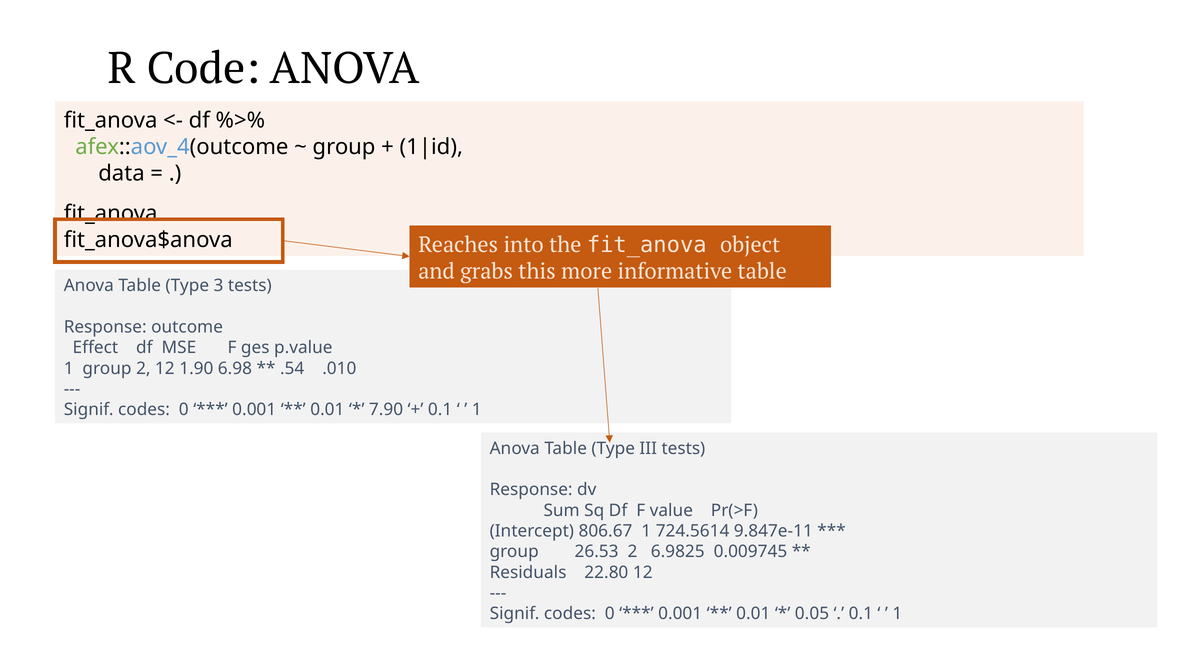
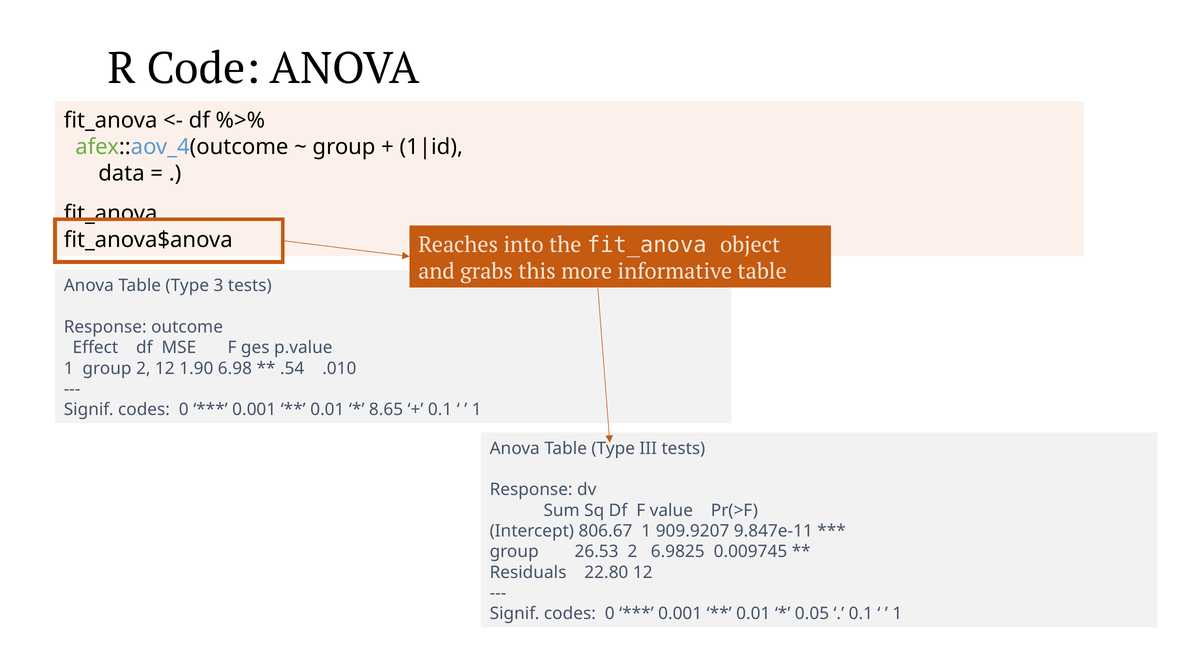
7.90: 7.90 -> 8.65
724.5614: 724.5614 -> 909.9207
